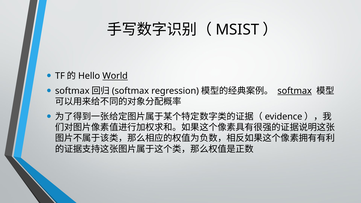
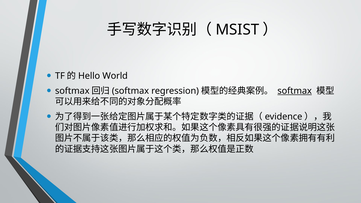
World underline: present -> none
